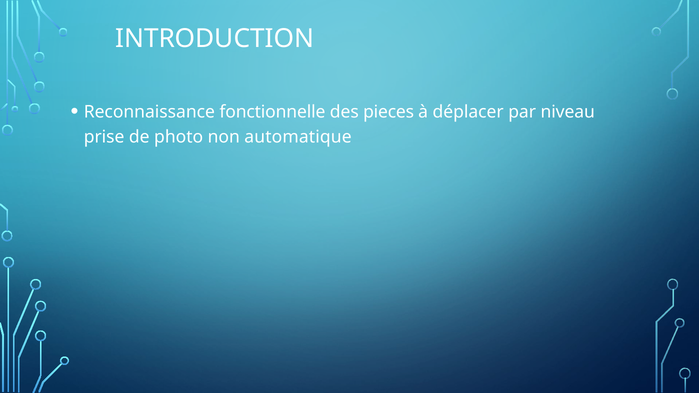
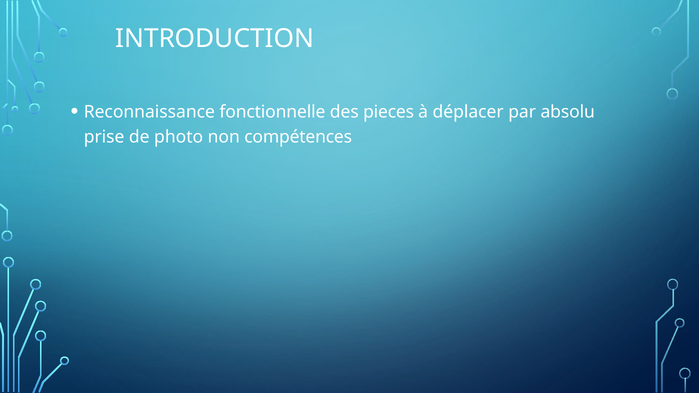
niveau: niveau -> absolu
automatique: automatique -> compétences
